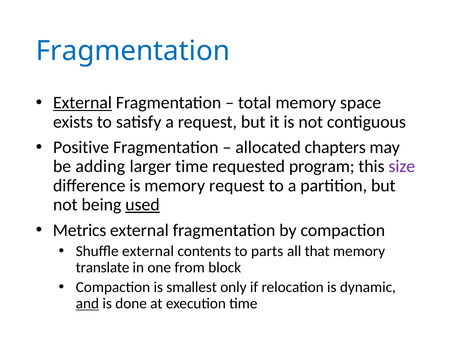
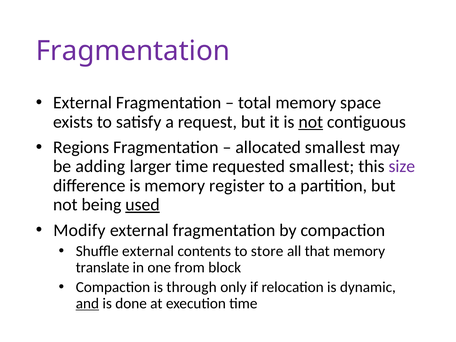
Fragmentation at (133, 51) colour: blue -> purple
External at (82, 103) underline: present -> none
not at (311, 122) underline: none -> present
Positive: Positive -> Regions
allocated chapters: chapters -> smallest
requested program: program -> smallest
memory request: request -> register
Metrics: Metrics -> Modify
parts: parts -> store
smallest: smallest -> through
